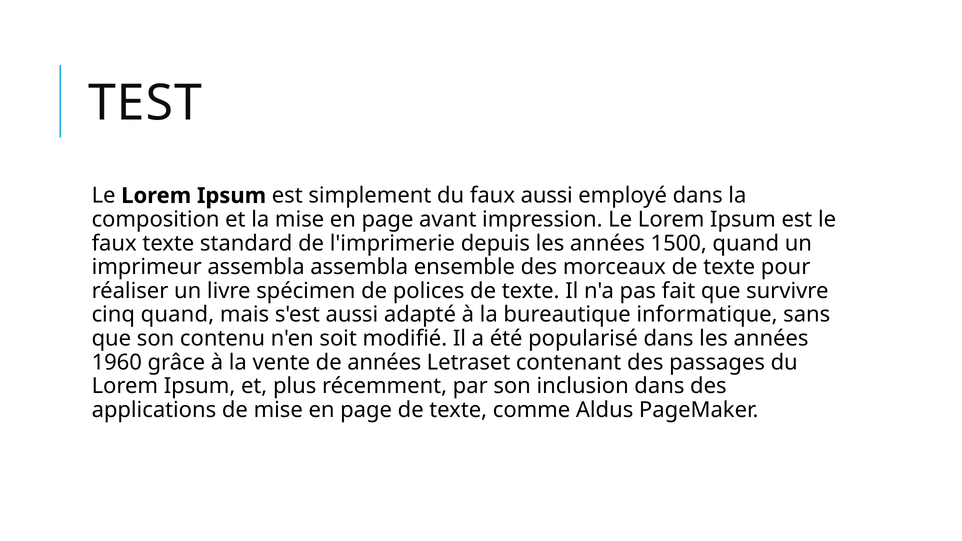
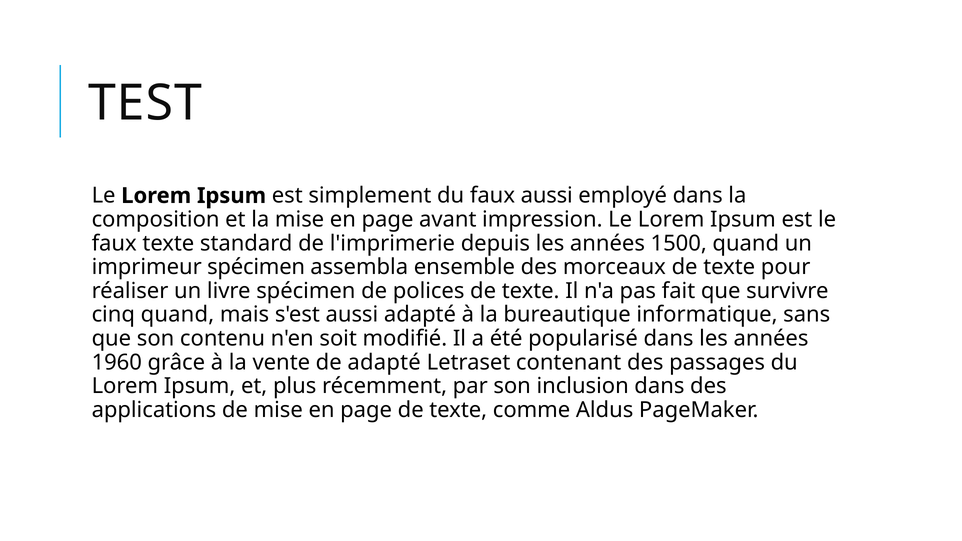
imprimeur assembla: assembla -> spécimen
de années: années -> adapté
